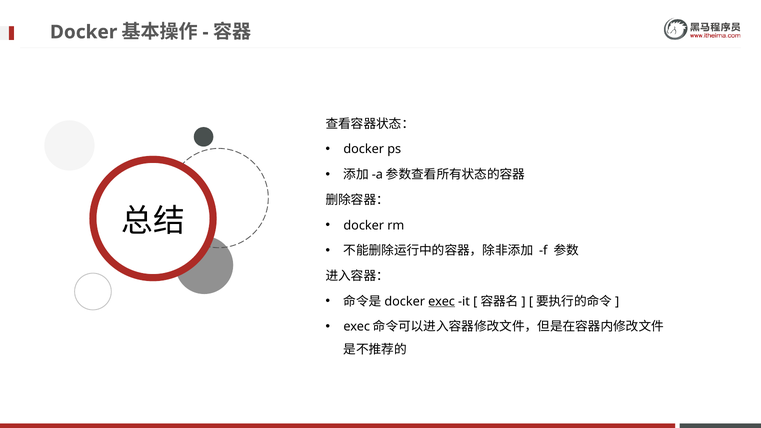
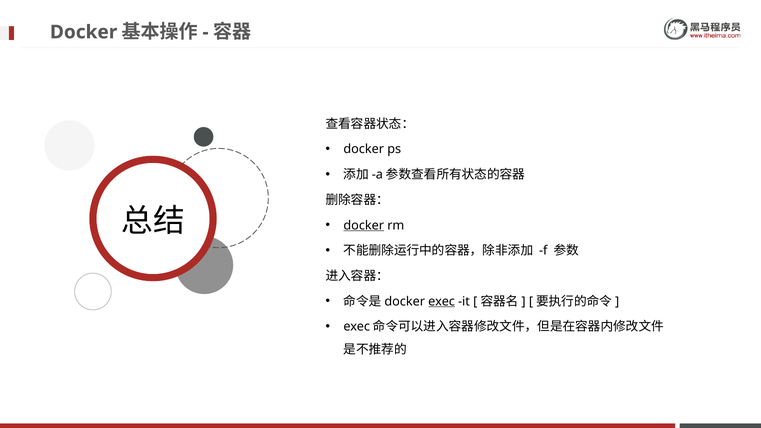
docker at (364, 225) underline: none -> present
